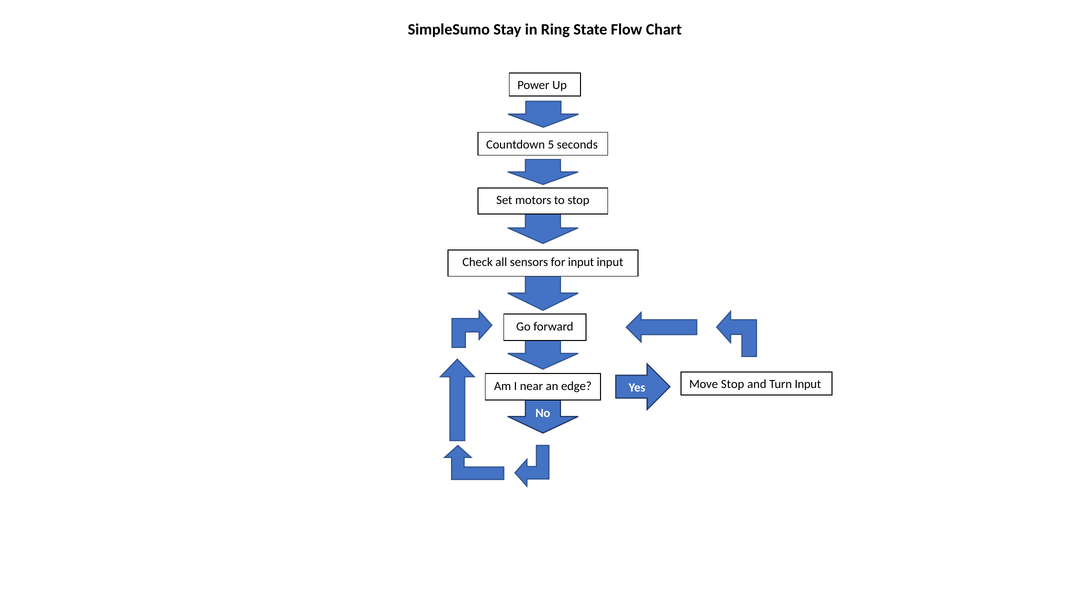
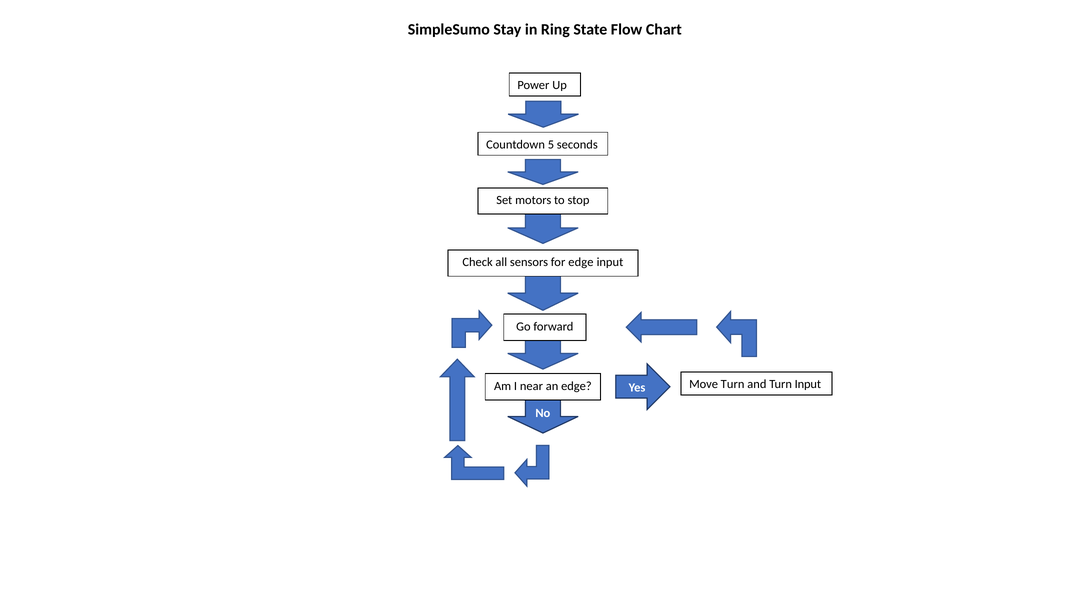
for input: input -> edge
Move Stop: Stop -> Turn
